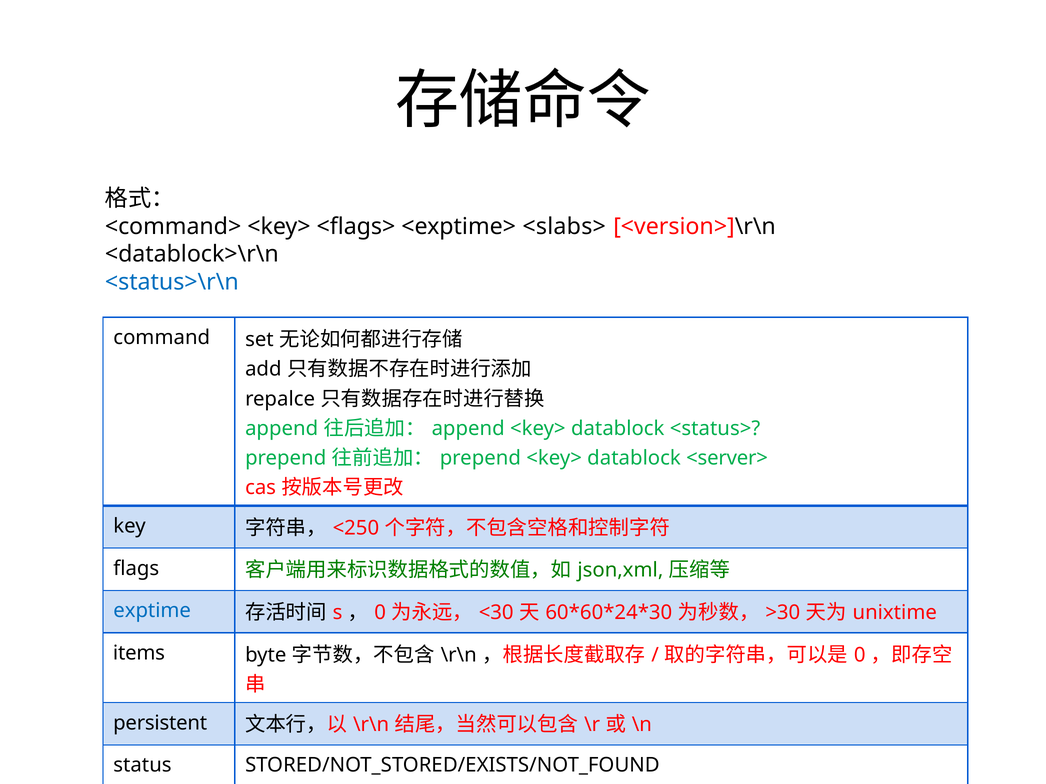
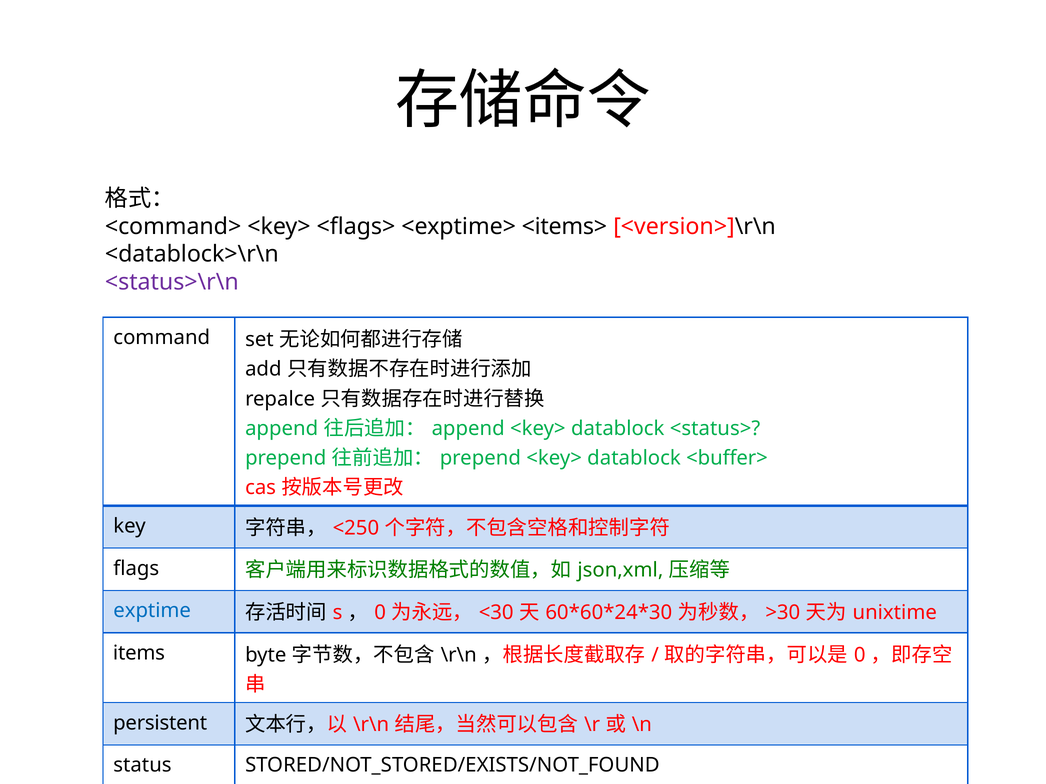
<slabs>: <slabs> -> <items>
<status>\r\n colour: blue -> purple
<server>: <server> -> <buffer>
